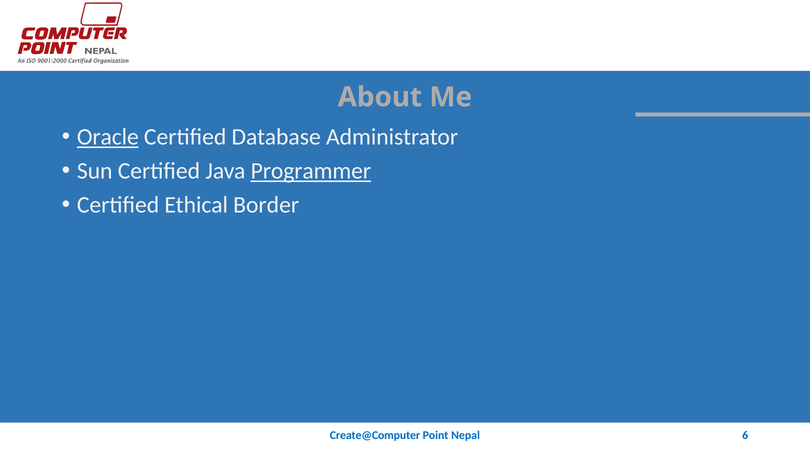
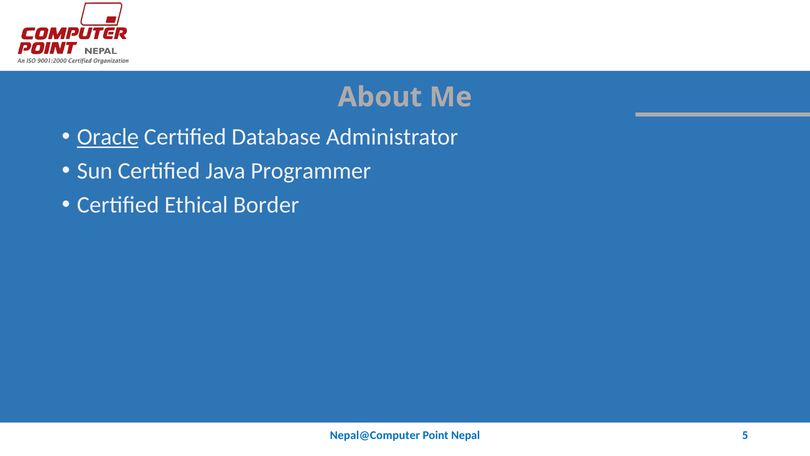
Programmer underline: present -> none
Create@Computer: Create@Computer -> Nepal@Computer
6: 6 -> 5
